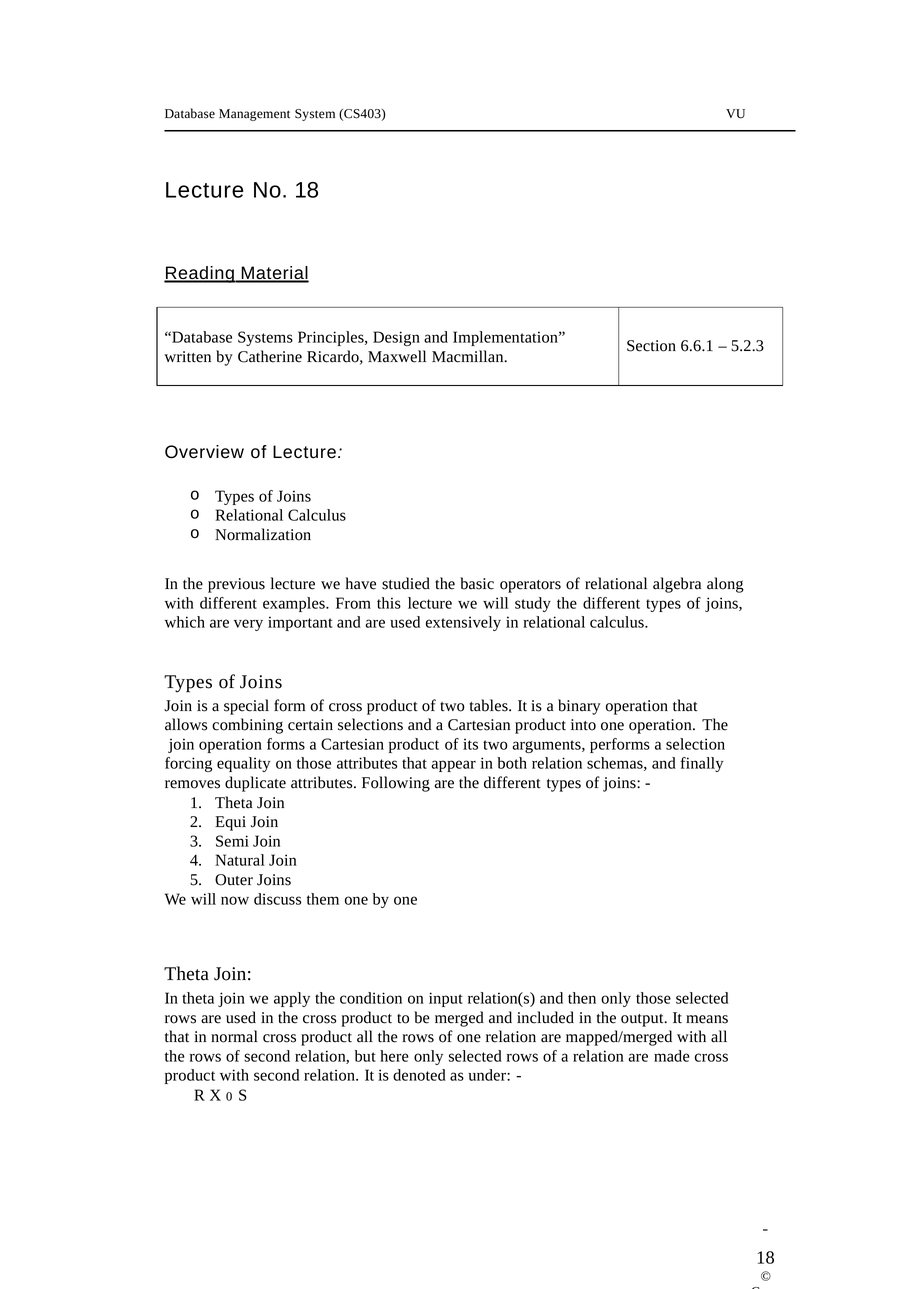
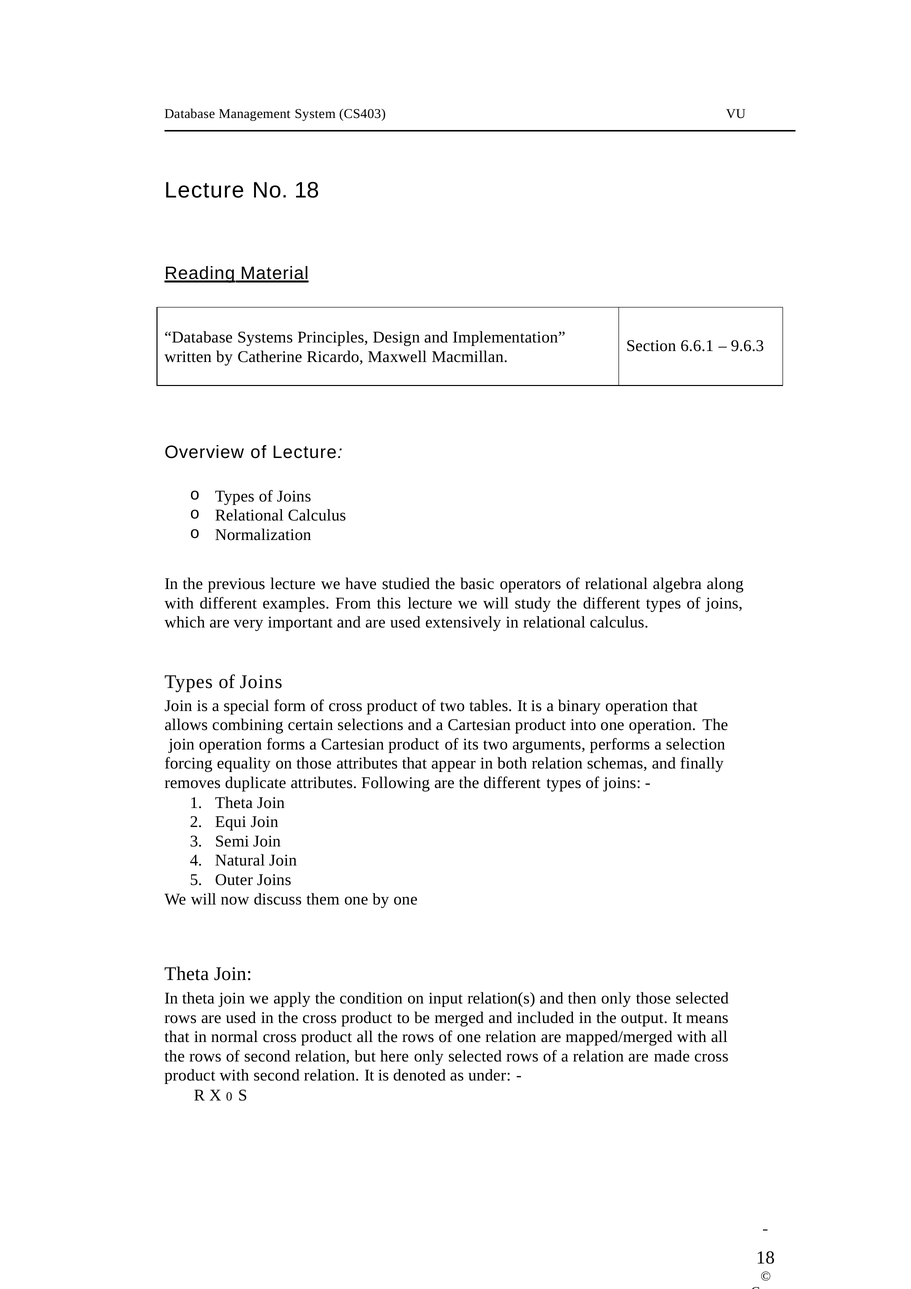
5.2.3: 5.2.3 -> 9.6.3
